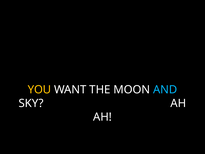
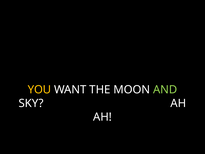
AND colour: light blue -> light green
